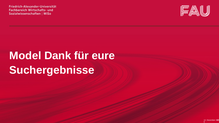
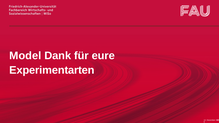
Suchergebnisse: Suchergebnisse -> Experimentarten
